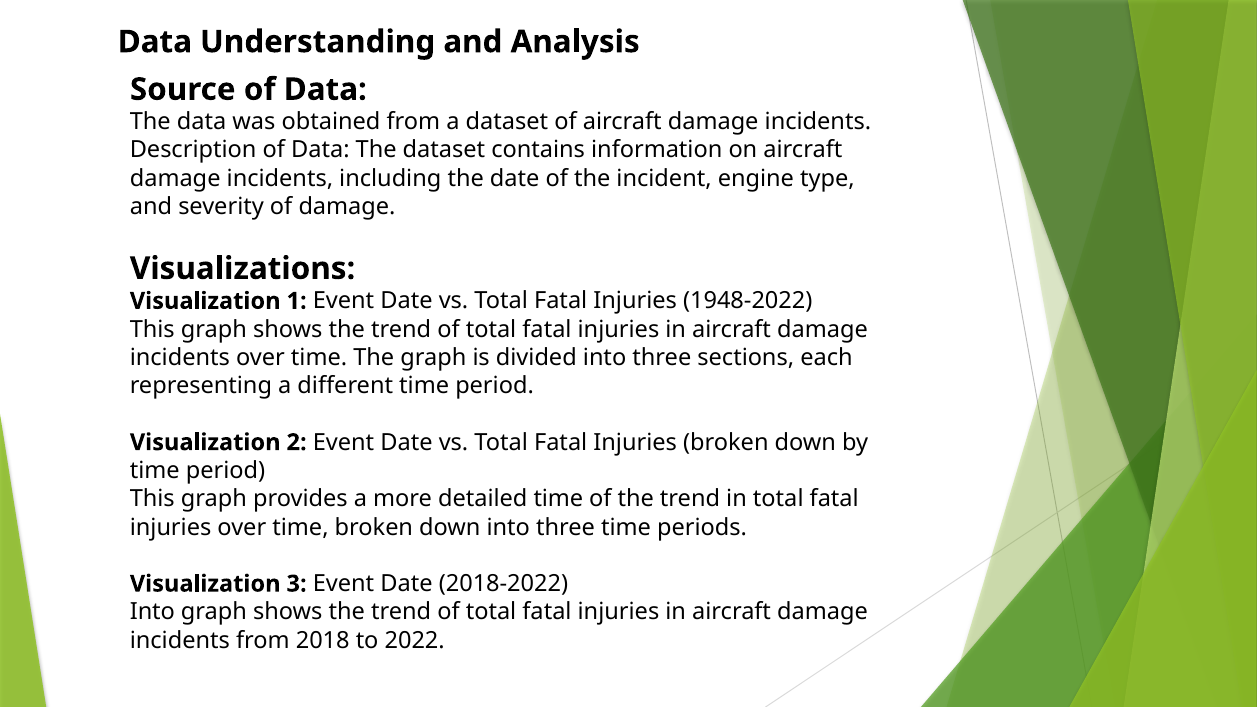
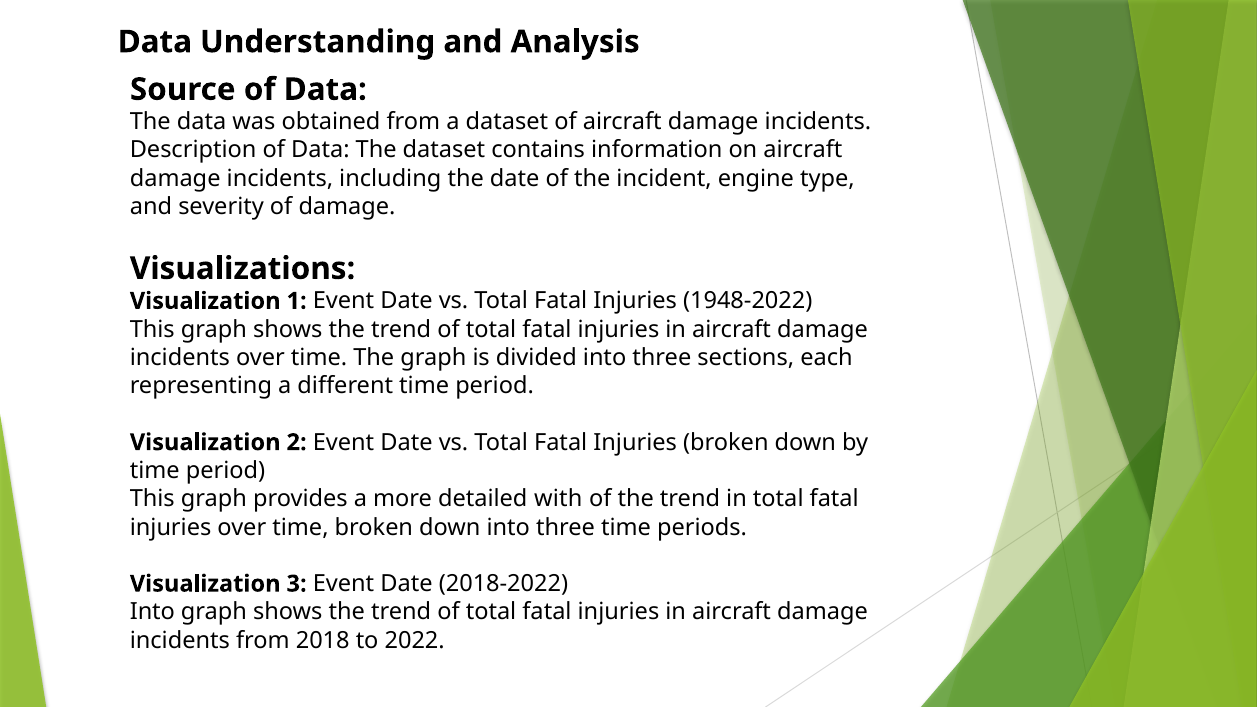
detailed time: time -> with
